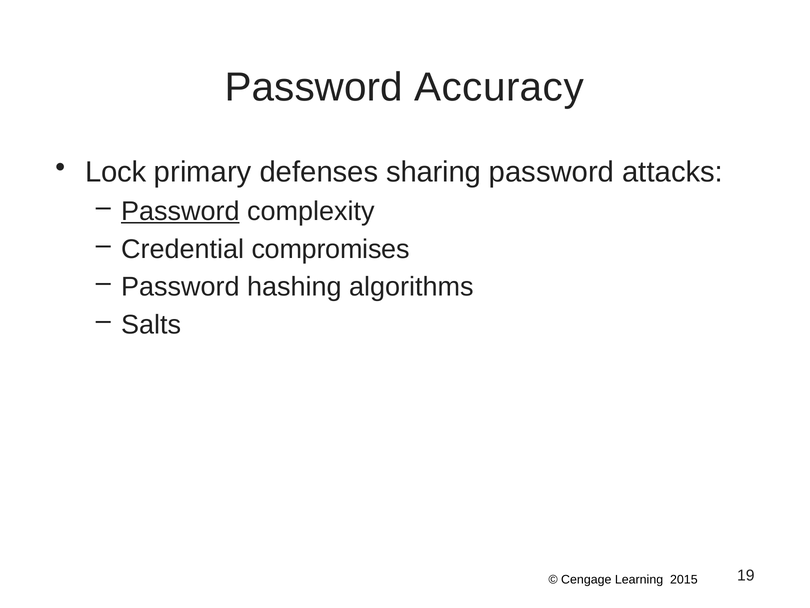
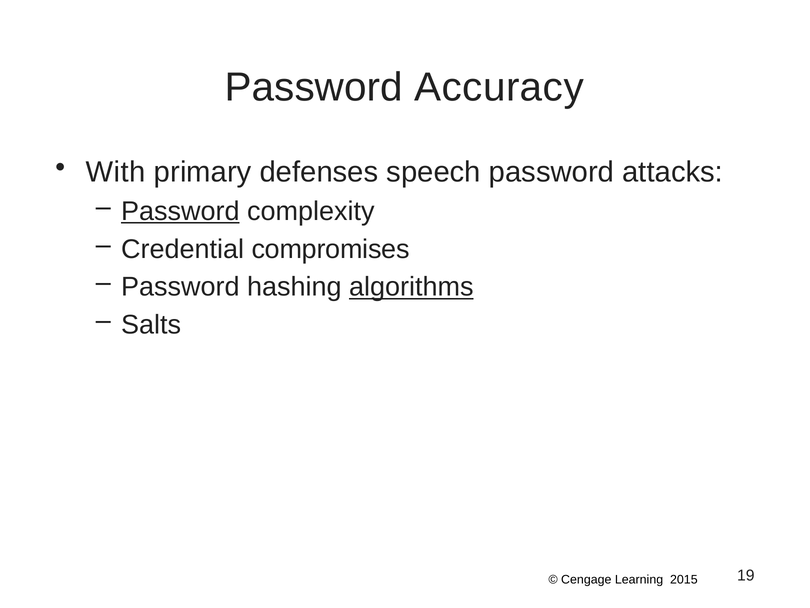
Lock: Lock -> With
sharing: sharing -> speech
algorithms underline: none -> present
